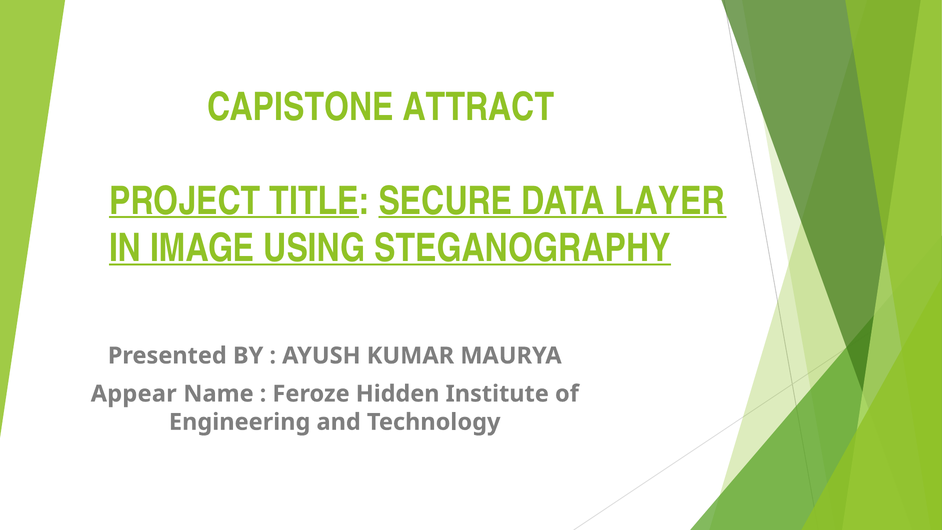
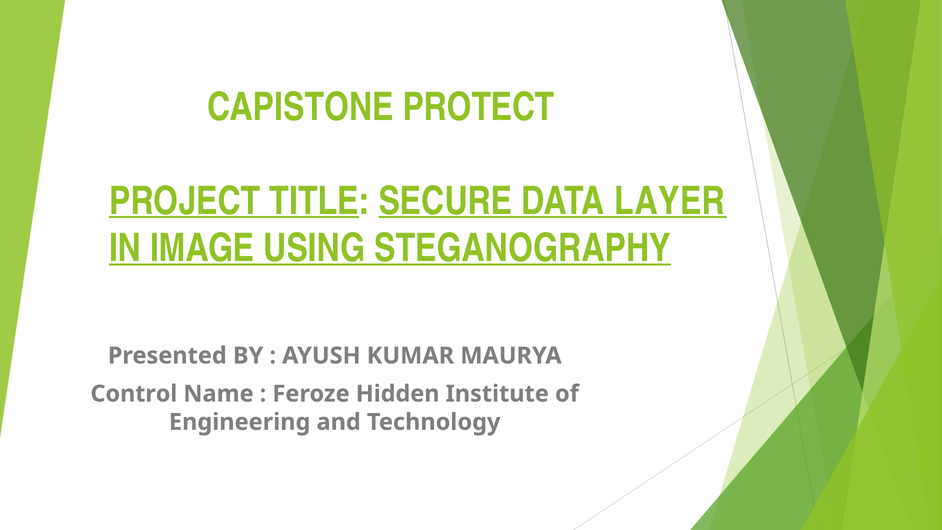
ATTRACT: ATTRACT -> PROTECT
Appear: Appear -> Control
